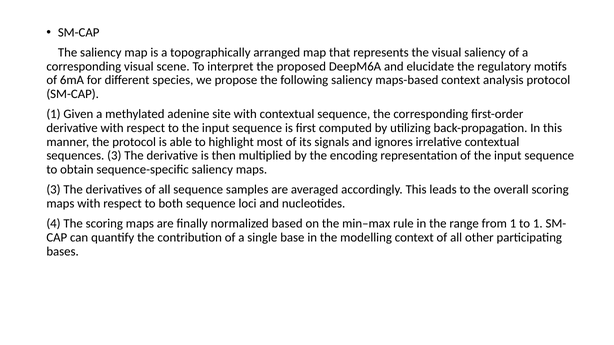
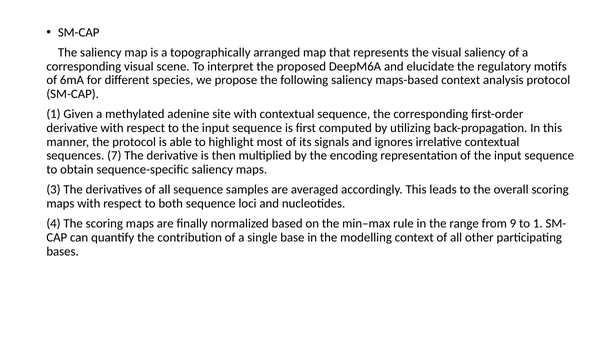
sequences 3: 3 -> 7
from 1: 1 -> 9
